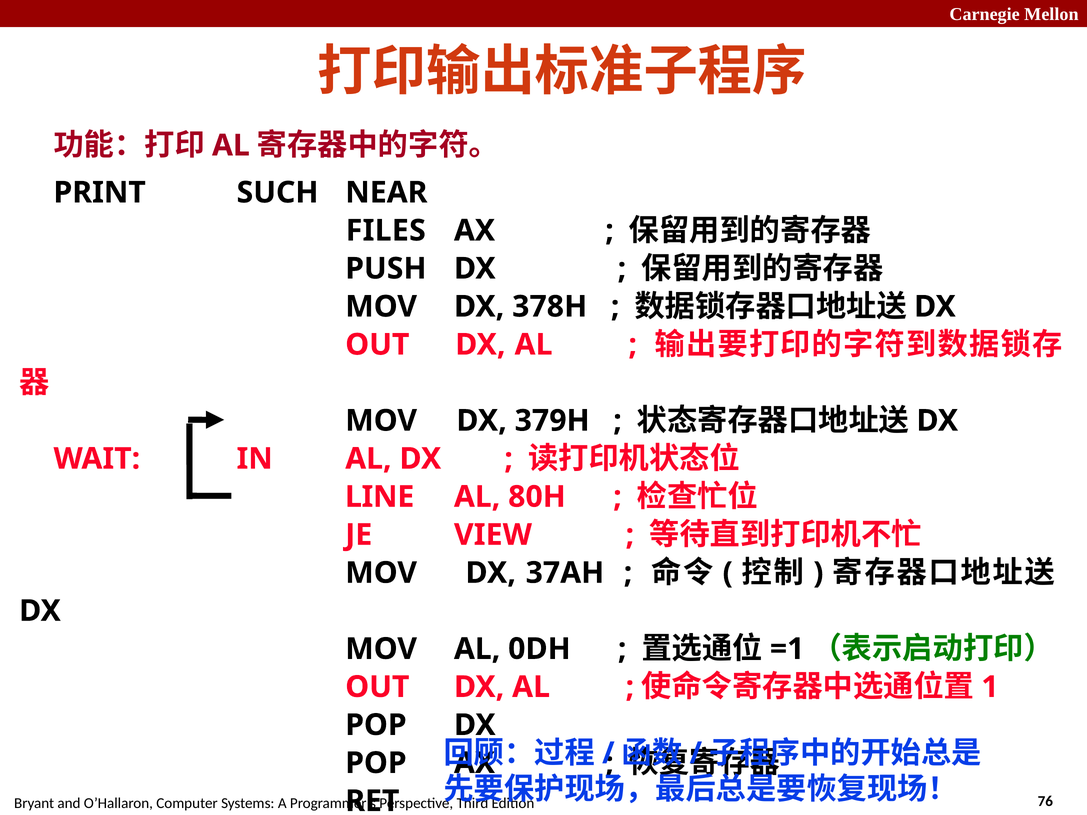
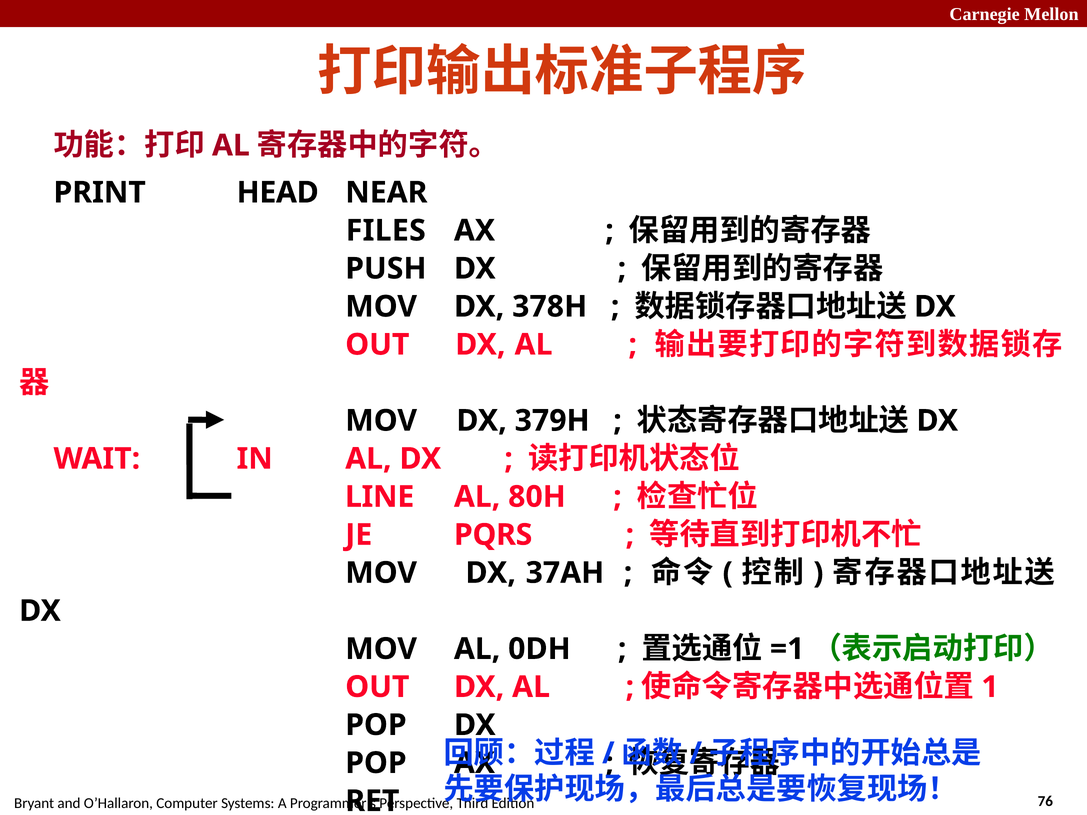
SUCH: SUCH -> HEAD
VIEW: VIEW -> PQRS
